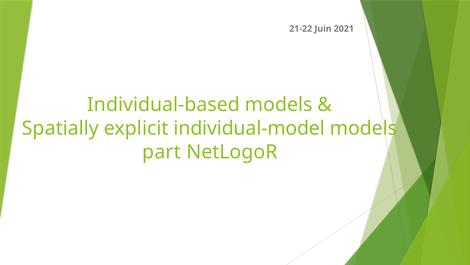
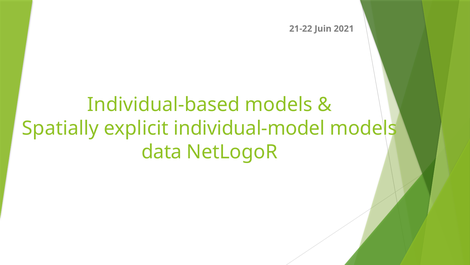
part: part -> data
